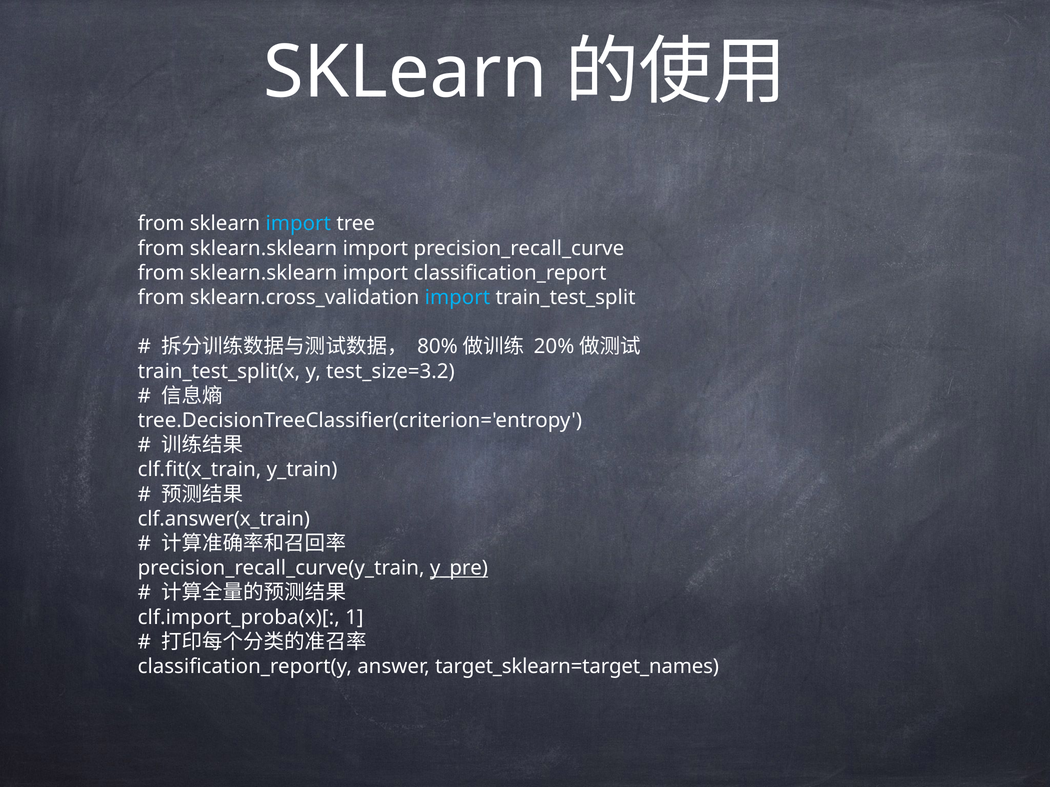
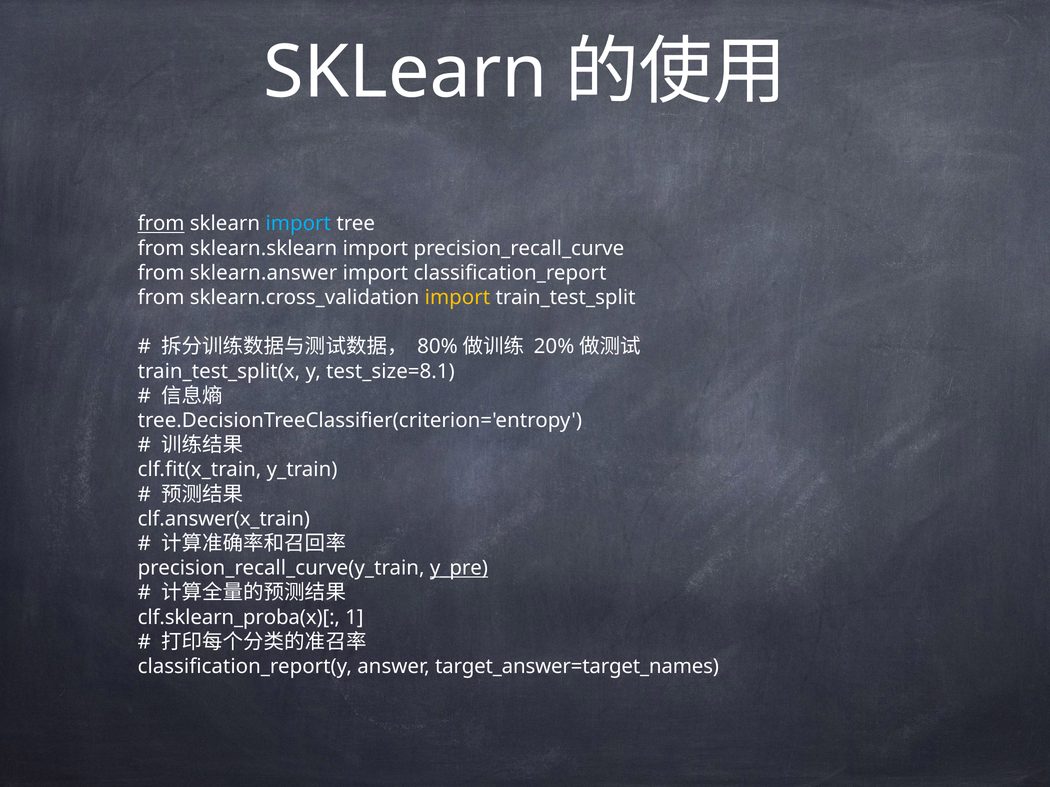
from at (161, 224) underline: none -> present
sklearn.sklearn at (264, 273): sklearn.sklearn -> sklearn.answer
import at (457, 298) colour: light blue -> yellow
test_size=3.2: test_size=3.2 -> test_size=8.1
clf.import_proba(x)[: clf.import_proba(x)[ -> clf.sklearn_proba(x)[
target_sklearn=target_names: target_sklearn=target_names -> target_answer=target_names
